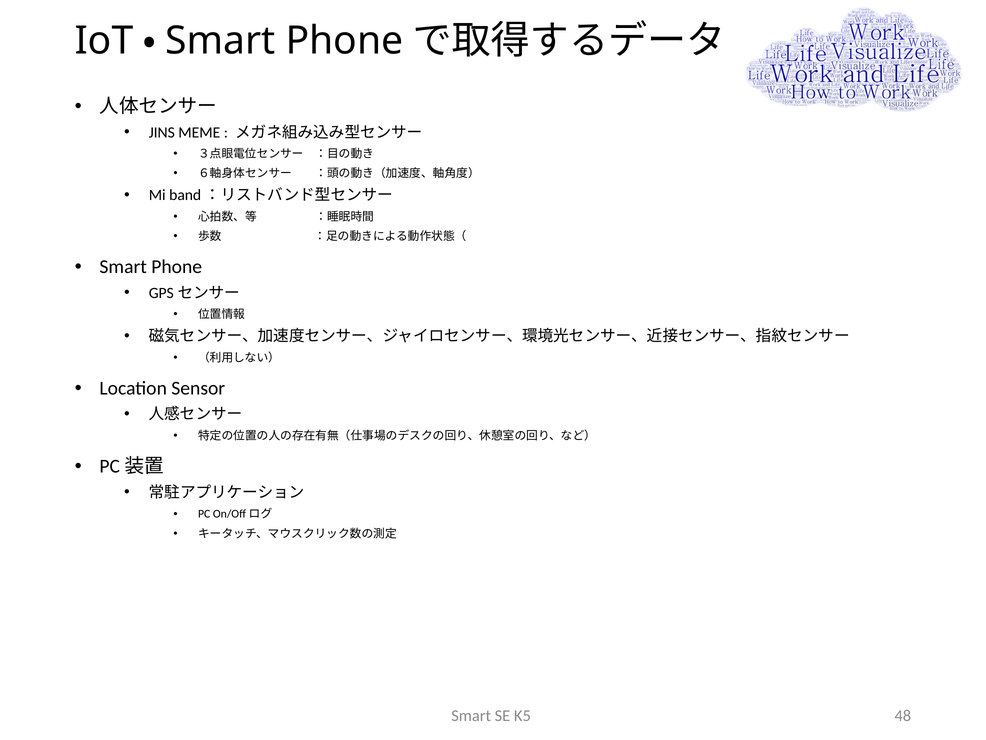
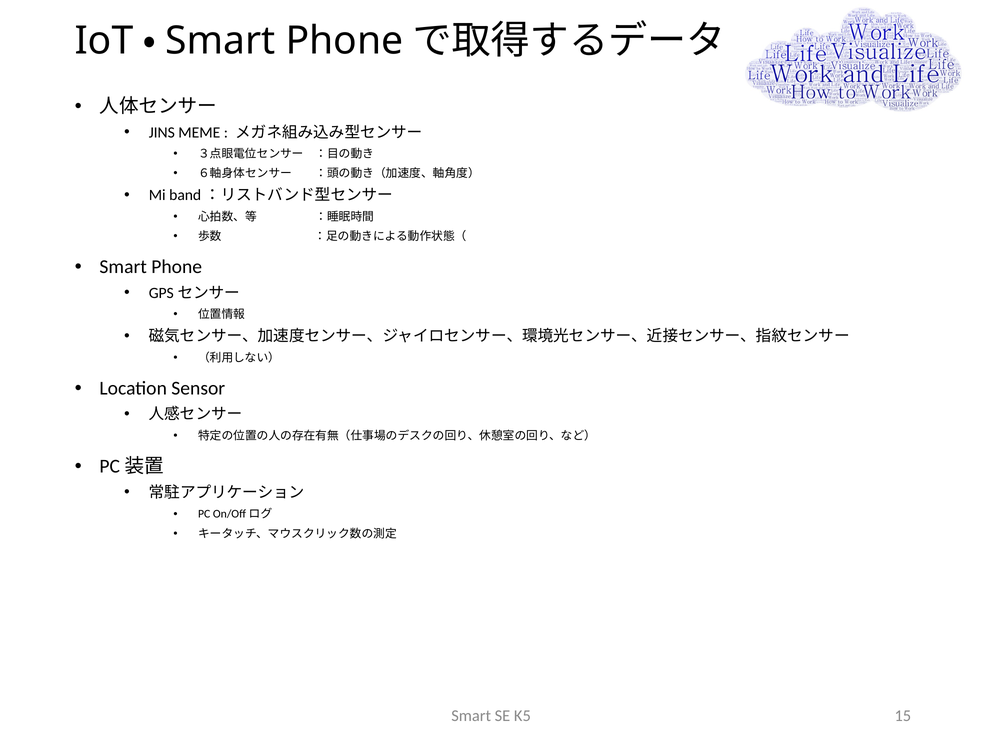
48: 48 -> 15
